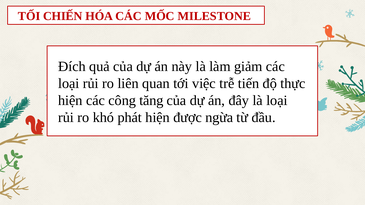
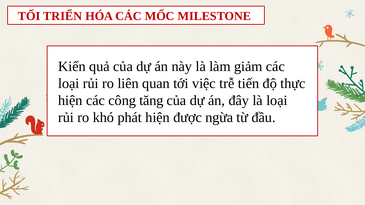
CHIẾN: CHIẾN -> TRIỂN
Đích: Đích -> Kiến
